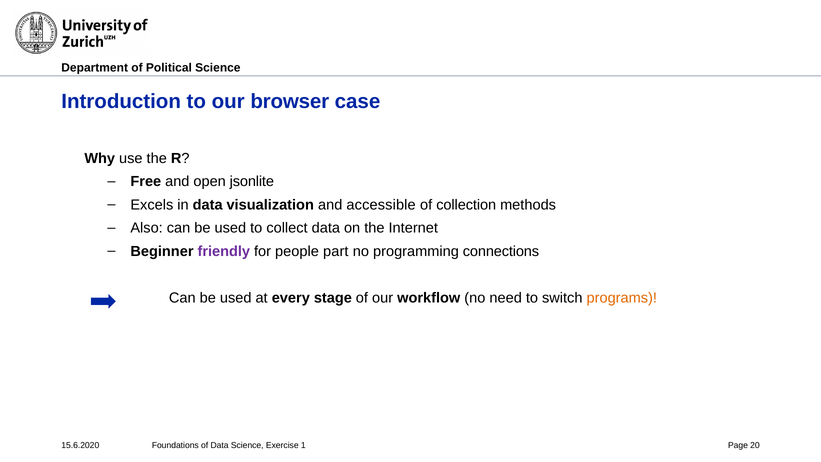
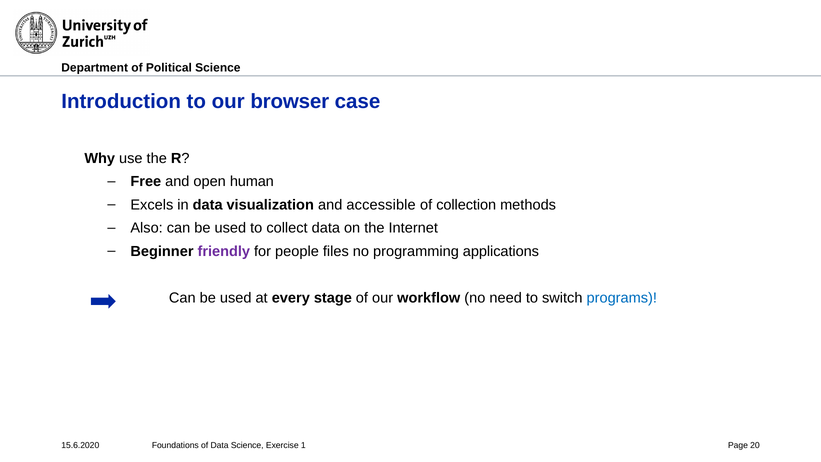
jsonlite: jsonlite -> human
part: part -> files
connections: connections -> applications
programs colour: orange -> blue
